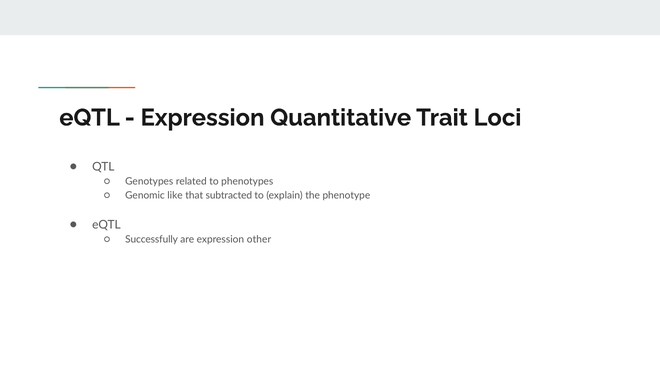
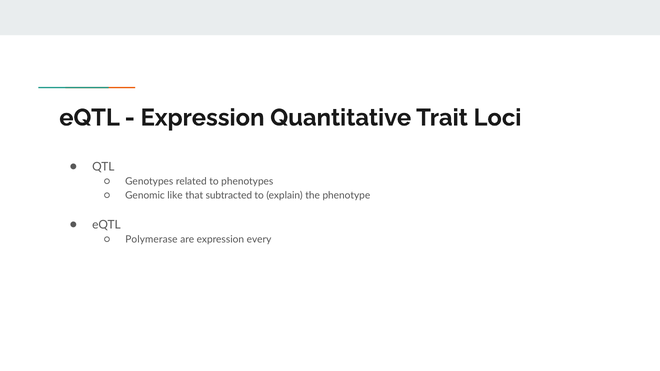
Successfully: Successfully -> Polymerase
other: other -> every
